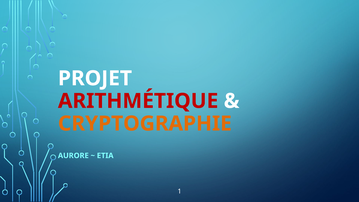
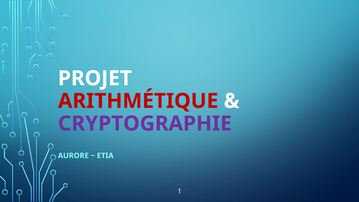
CRYPTOGRAPHIE colour: orange -> purple
